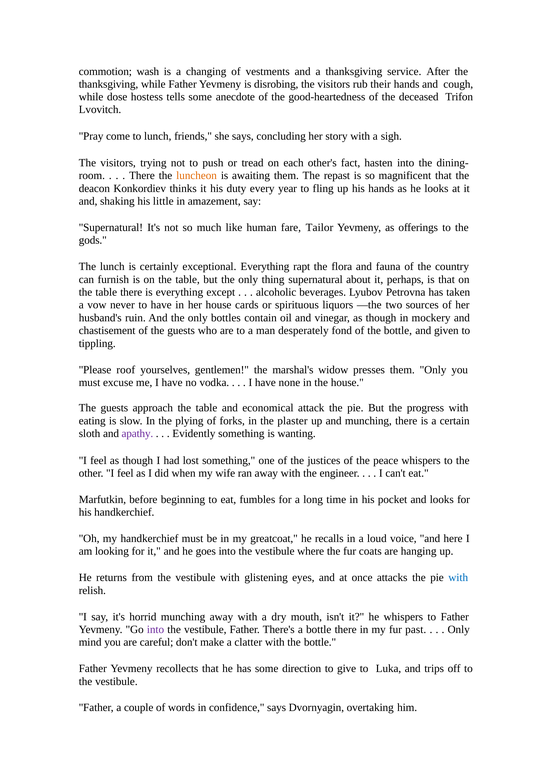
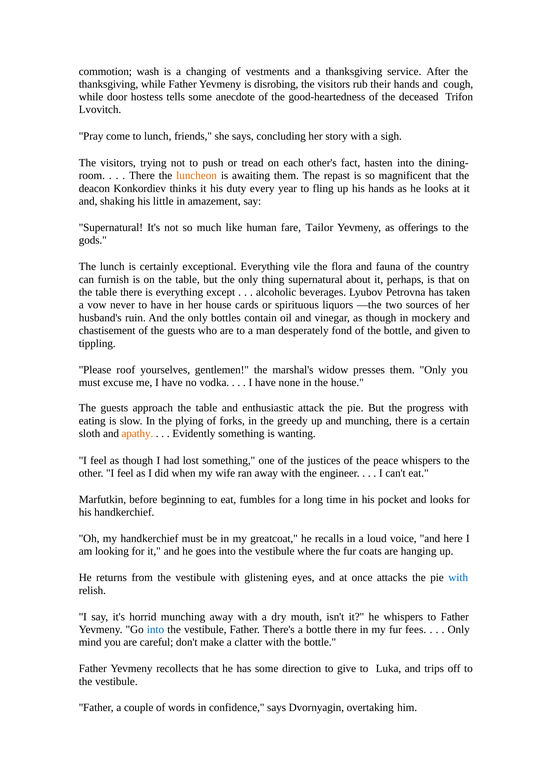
dose: dose -> door
rapt: rapt -> vile
economical: economical -> enthusiastic
plaster: plaster -> greedy
apathy colour: purple -> orange
into at (155, 629) colour: purple -> blue
past: past -> fees
